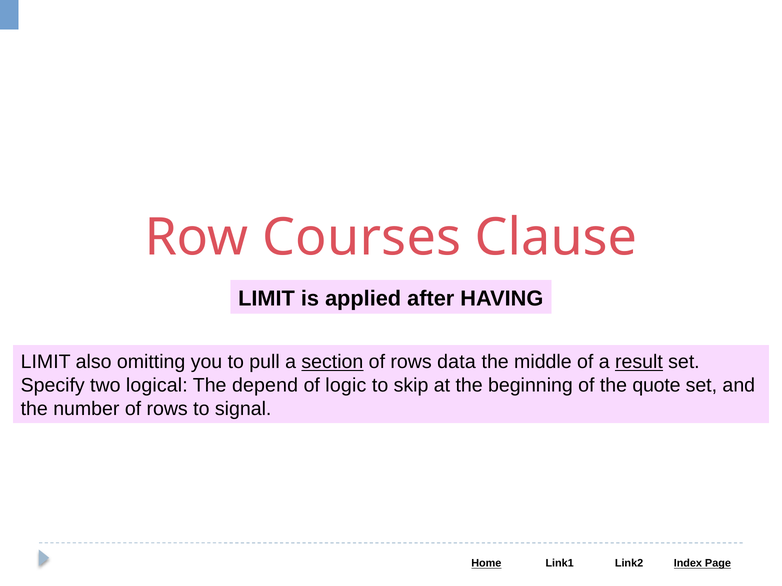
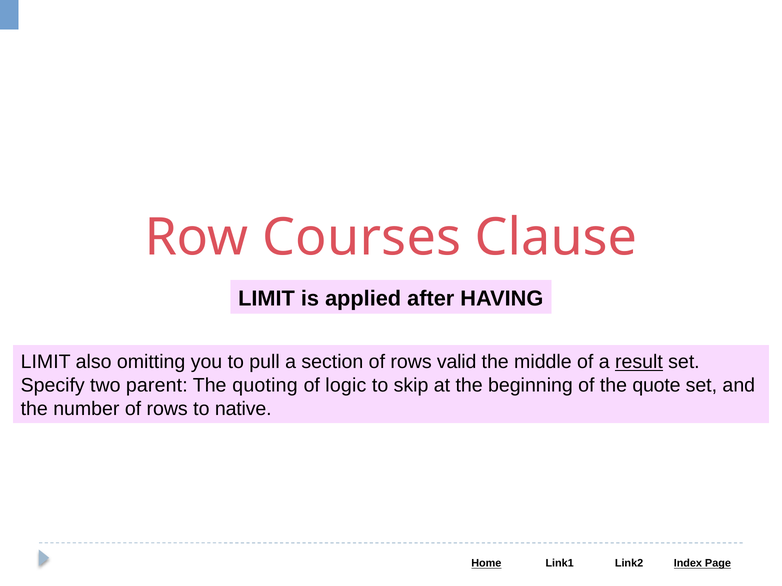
section underline: present -> none
data: data -> valid
logical: logical -> parent
depend: depend -> quoting
signal: signal -> native
